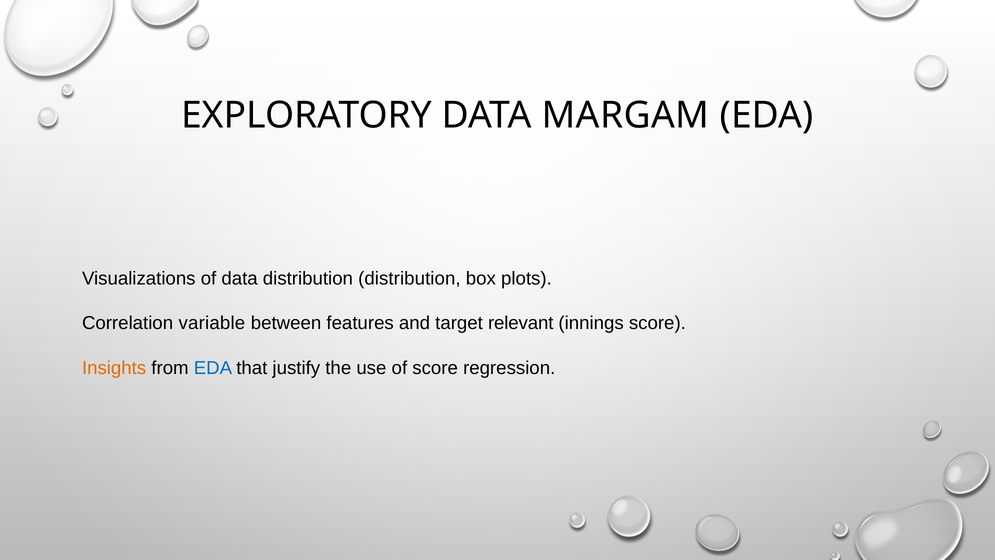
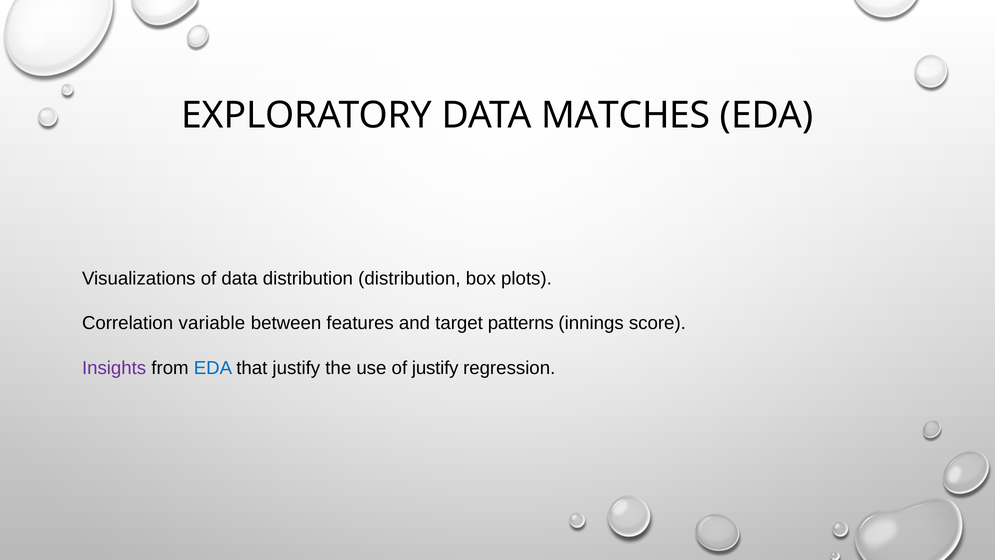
MARGAM: MARGAM -> MATCHES
relevant: relevant -> patterns
Insights colour: orange -> purple
of score: score -> justify
